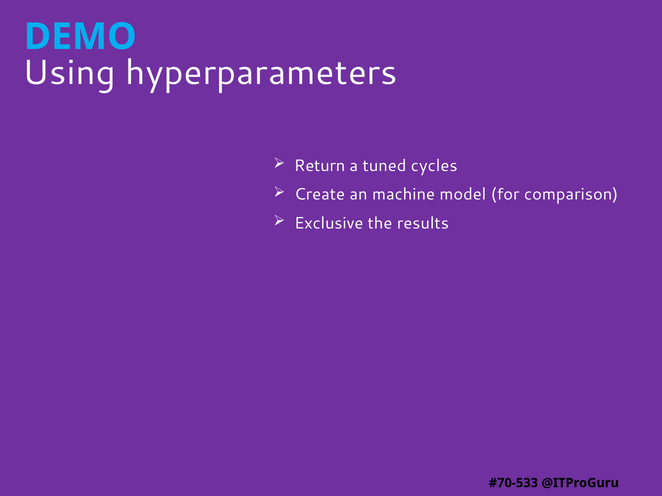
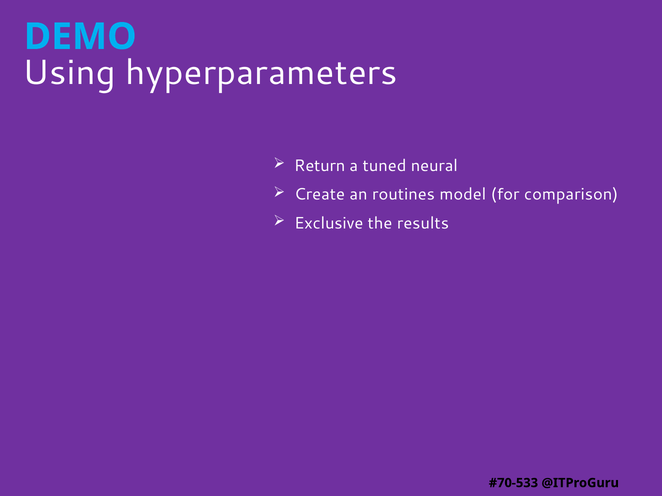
cycles: cycles -> neural
machine: machine -> routines
